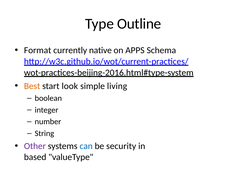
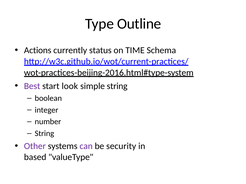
Format: Format -> Actions
native: native -> status
APPS: APPS -> TIME
Best colour: orange -> purple
simple living: living -> string
can colour: blue -> purple
